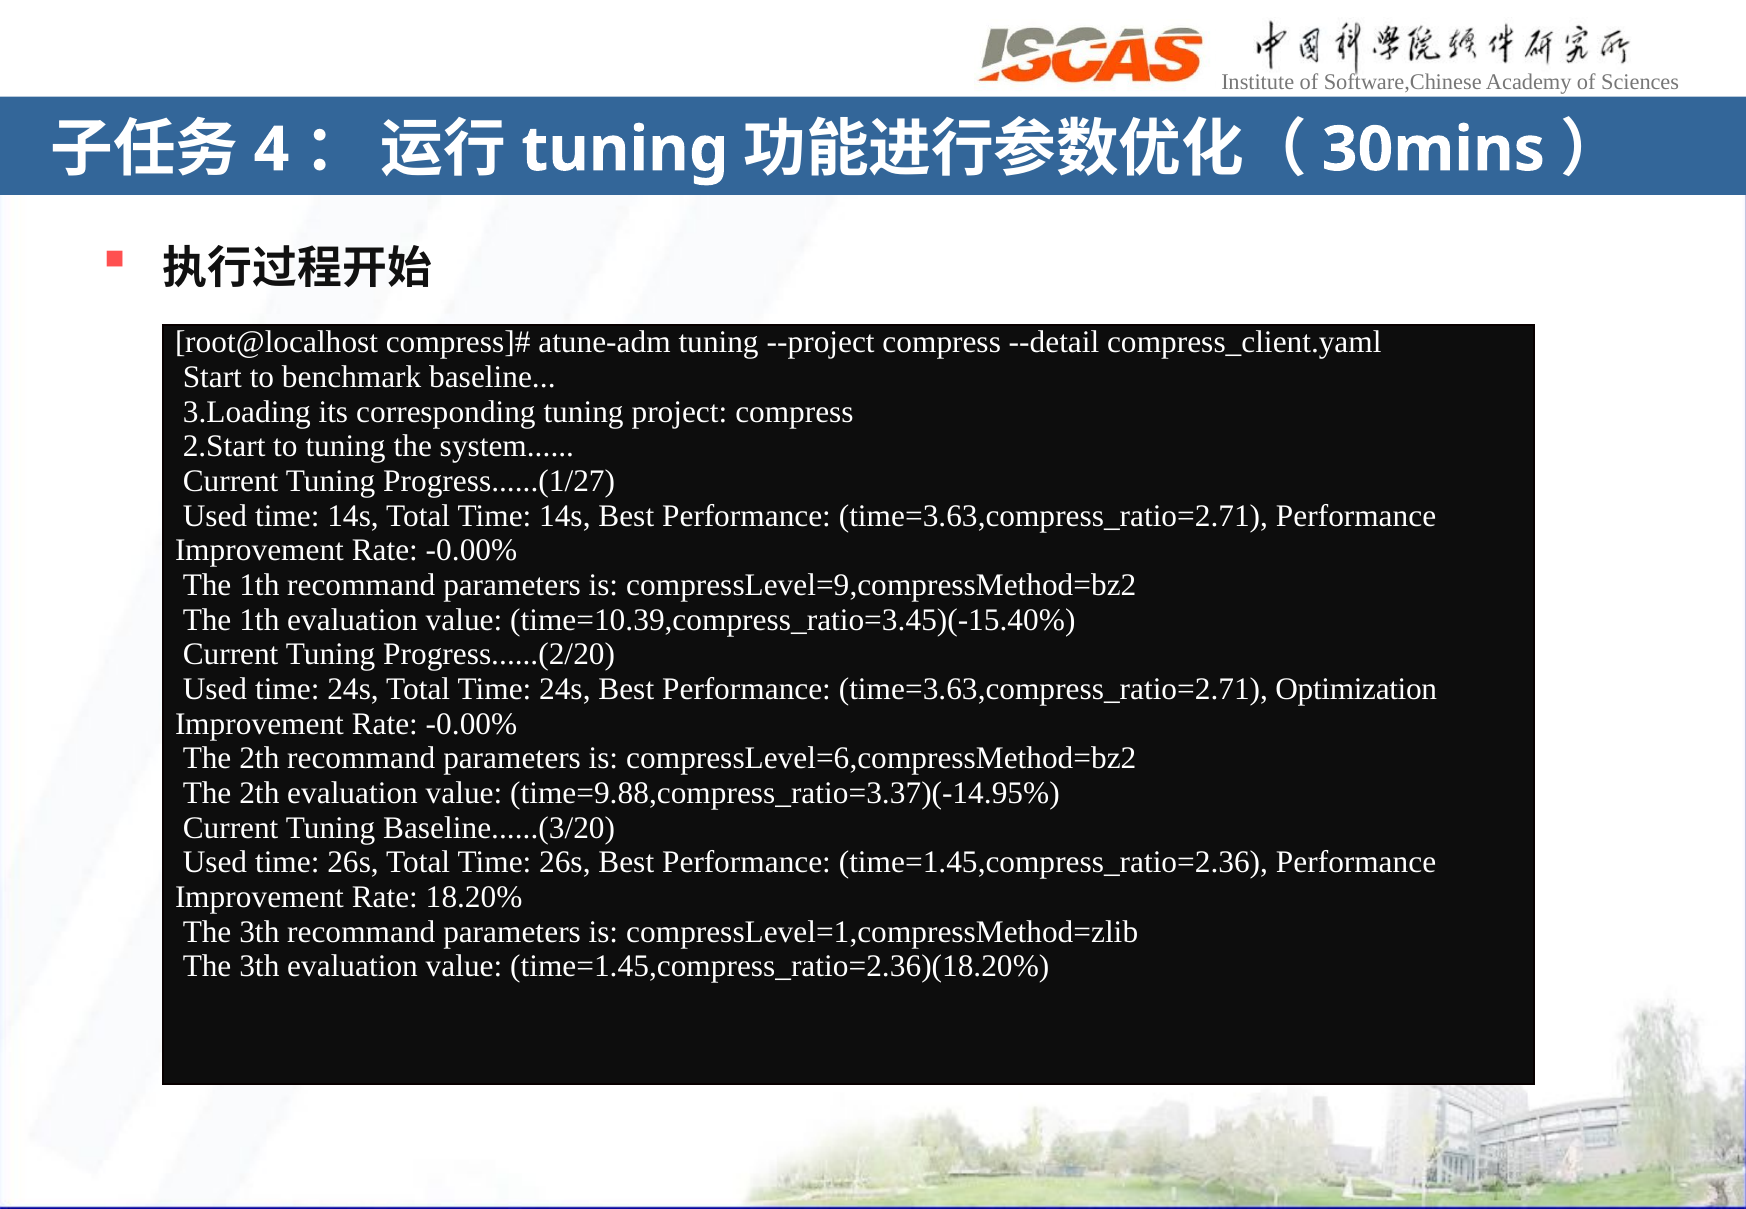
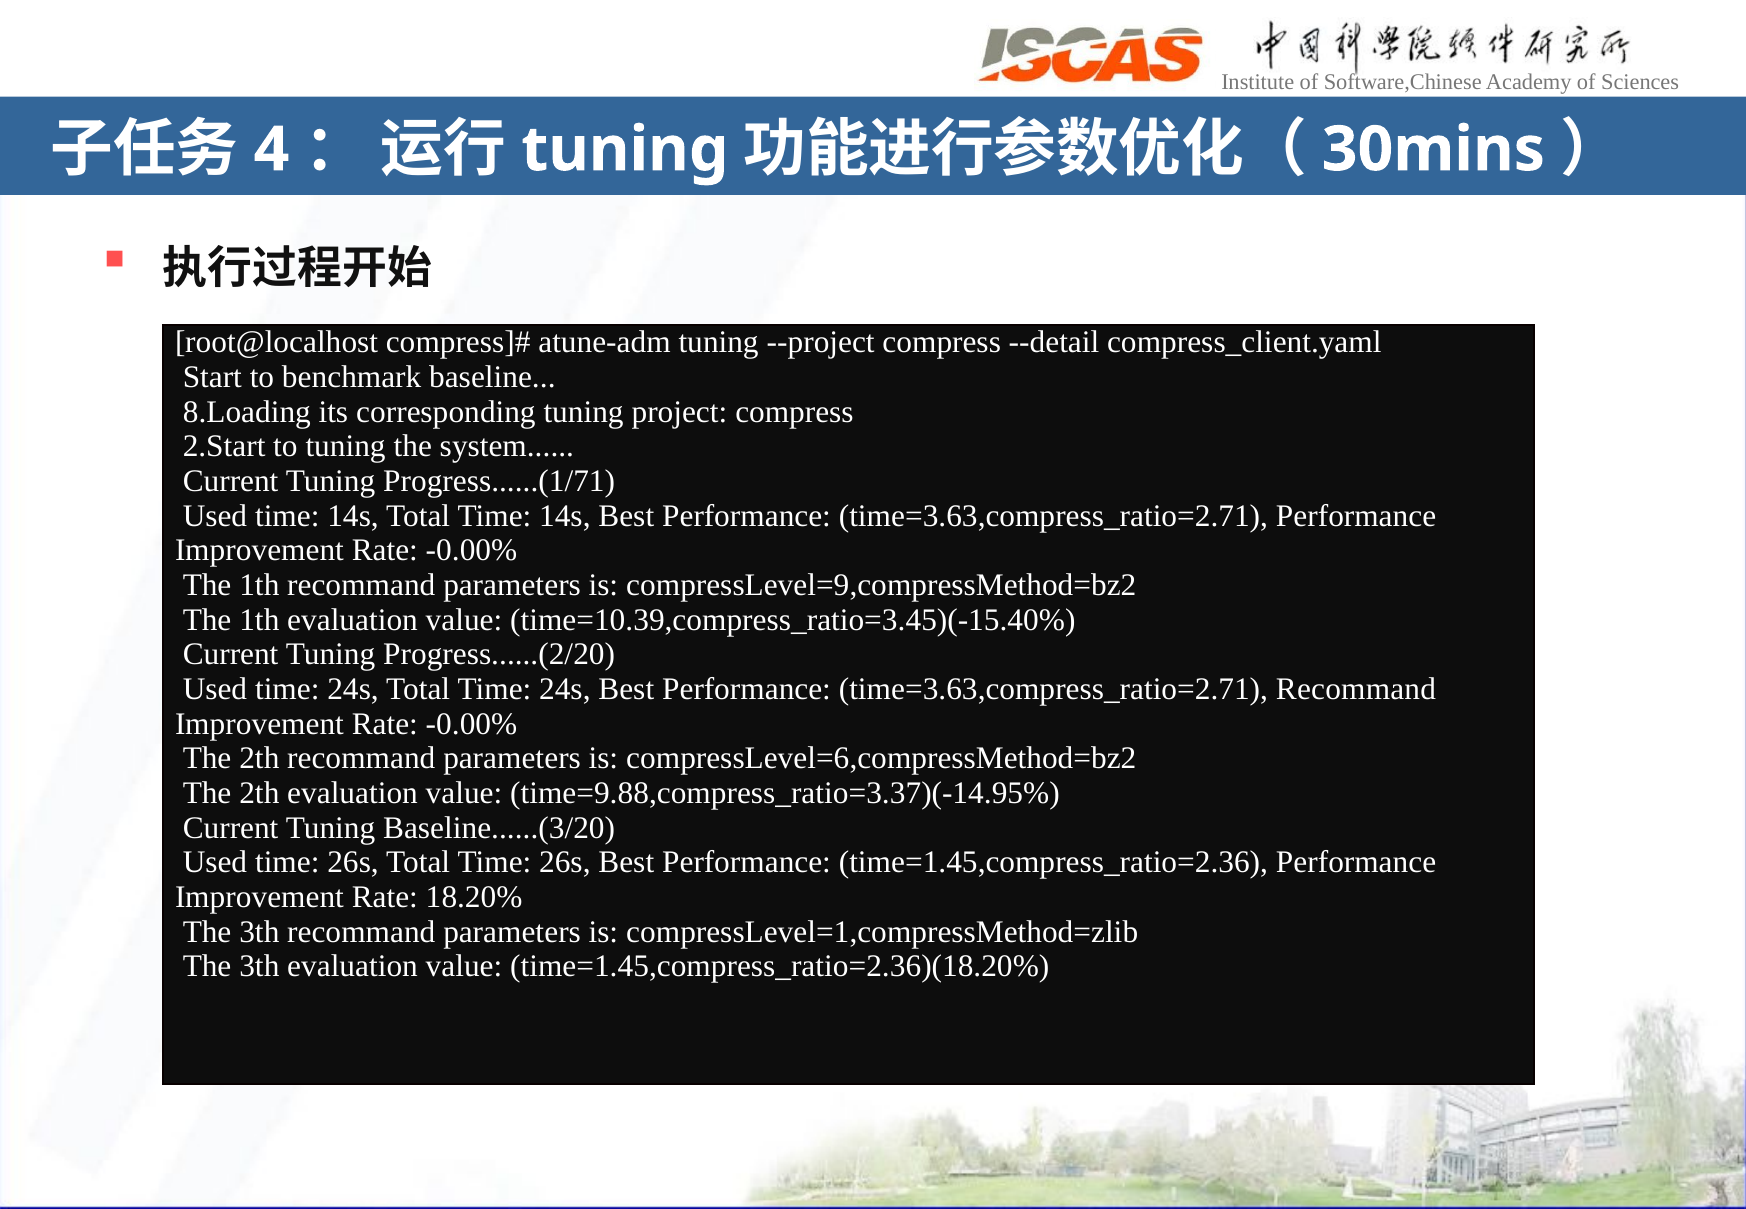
3.Loading: 3.Loading -> 8.Loading
Progress......(1/27: Progress......(1/27 -> Progress......(1/71
Optimization at (1356, 689): Optimization -> Recommand
